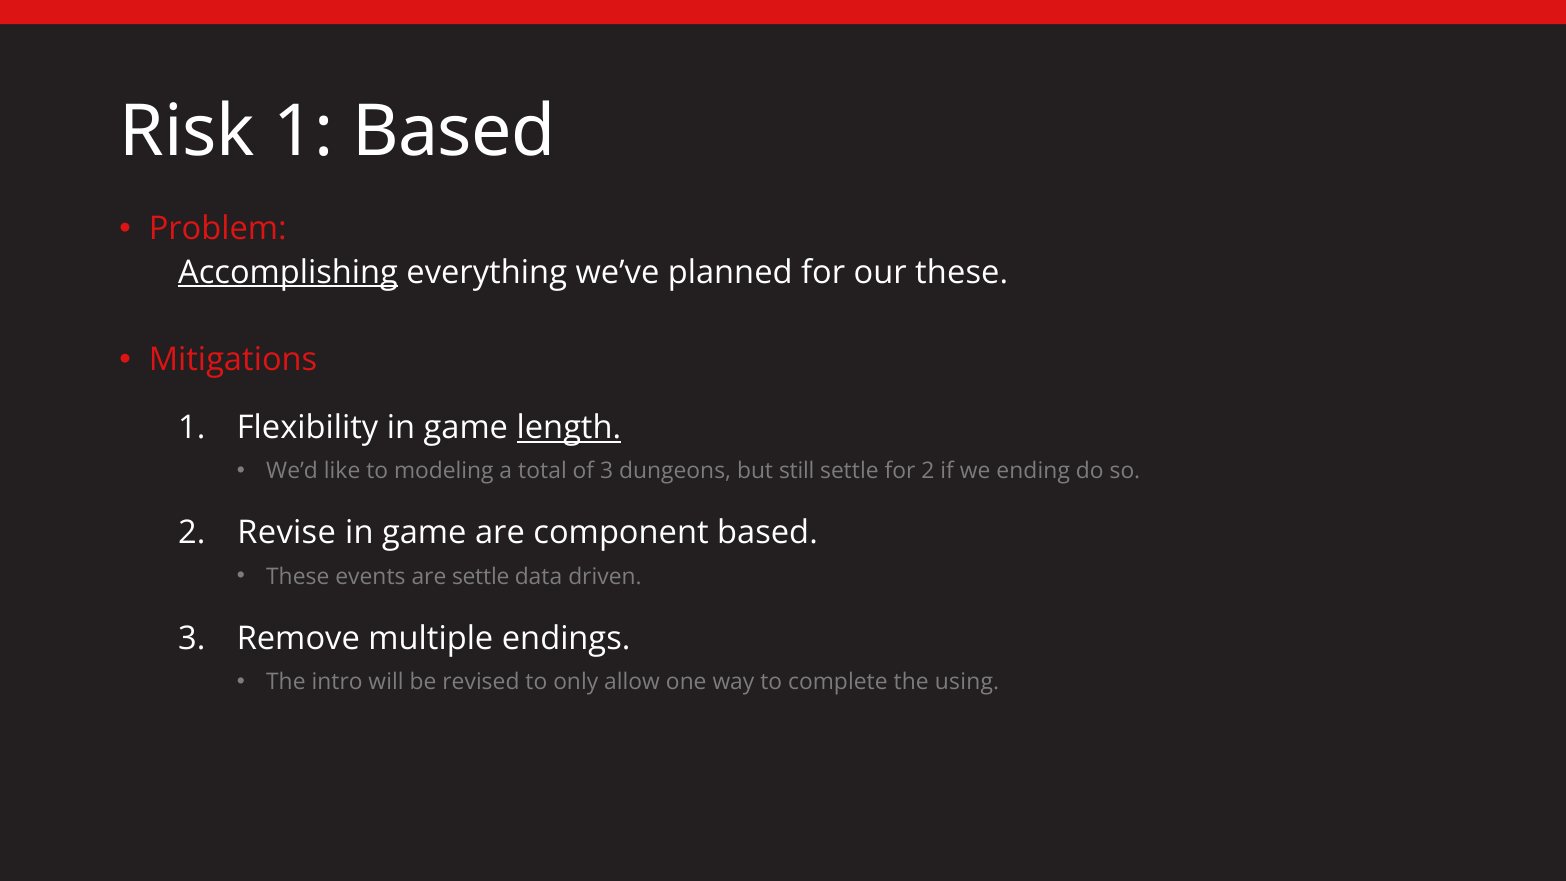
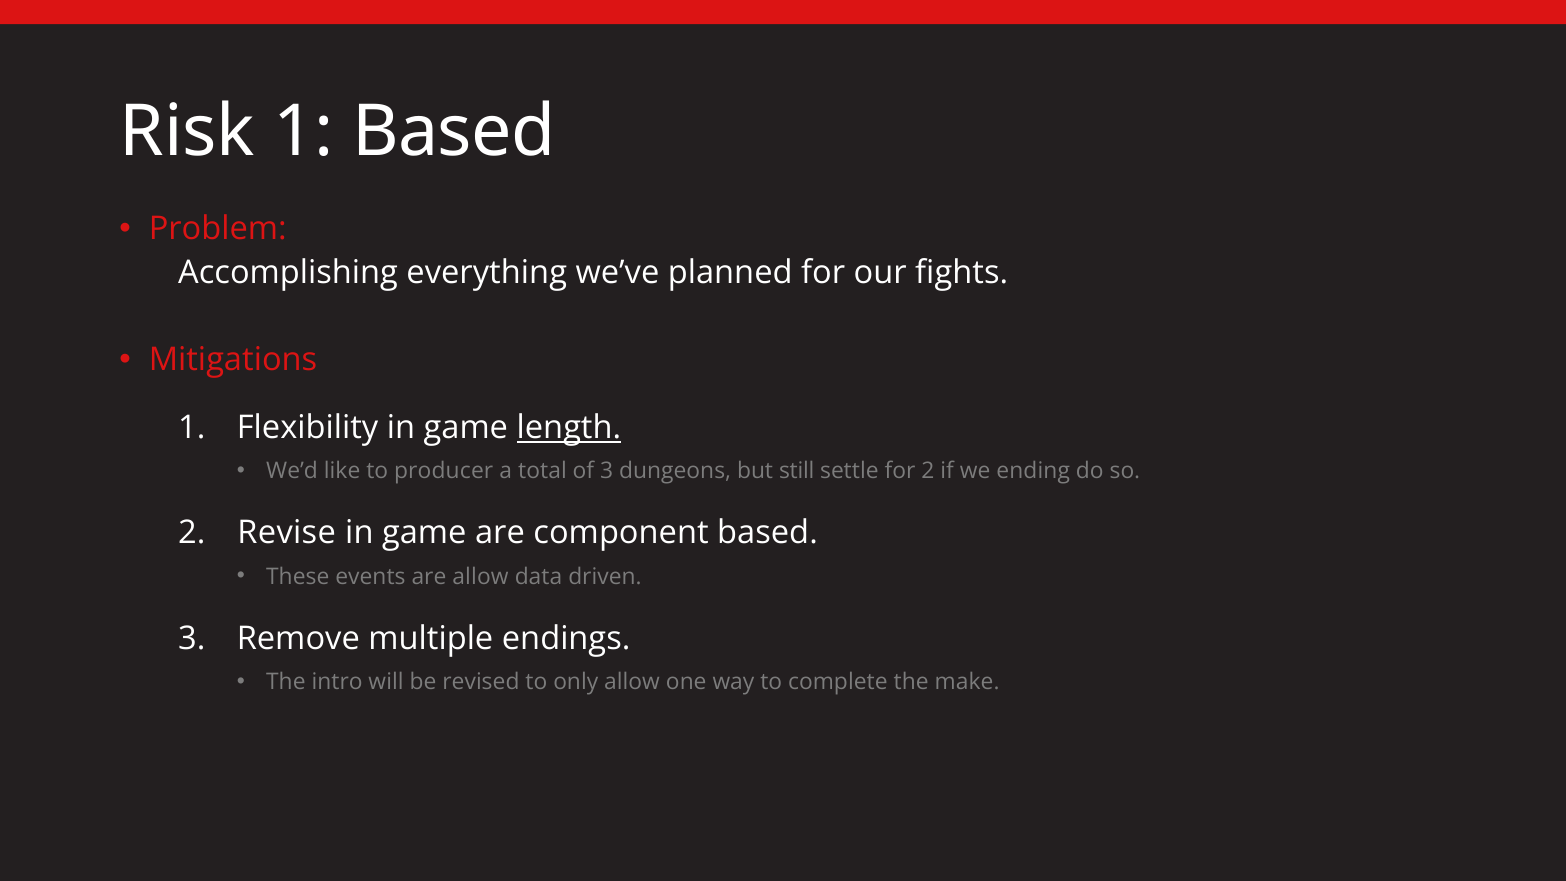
Accomplishing underline: present -> none
our these: these -> fights
modeling: modeling -> producer
are settle: settle -> allow
using: using -> make
